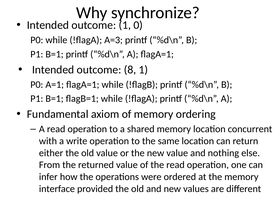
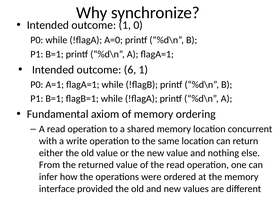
A=3: A=3 -> A=0
8: 8 -> 6
